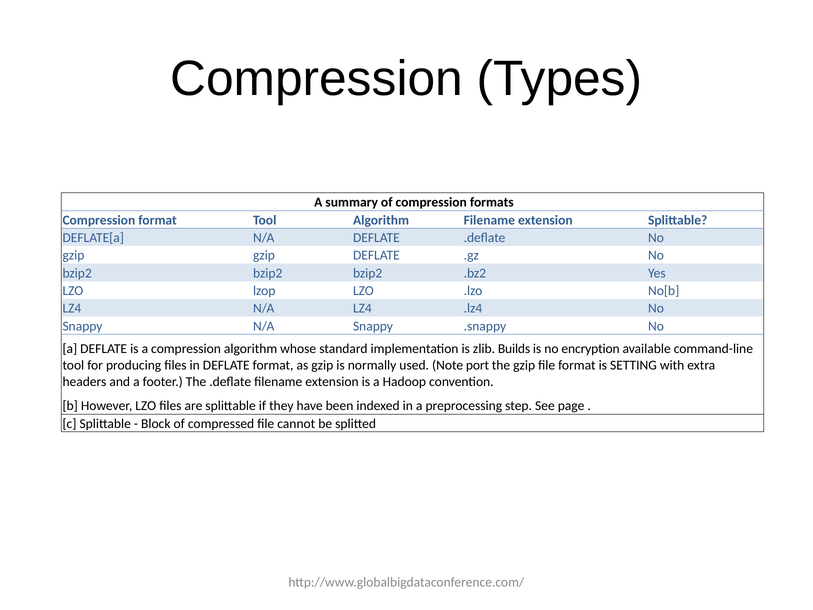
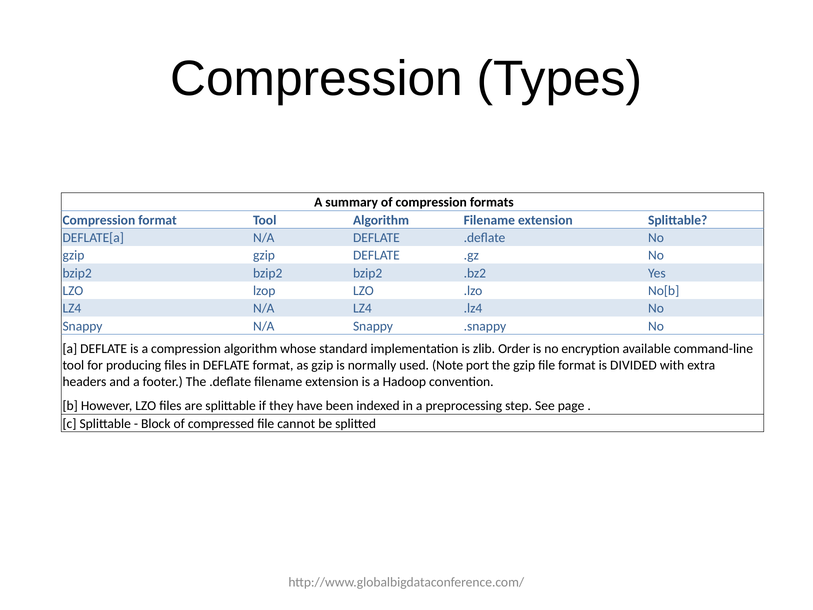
Builds: Builds -> Order
SETTING: SETTING -> DIVIDED
